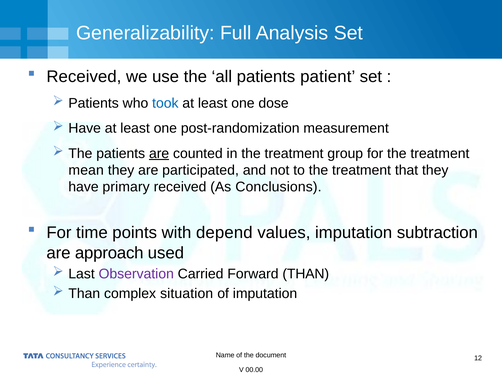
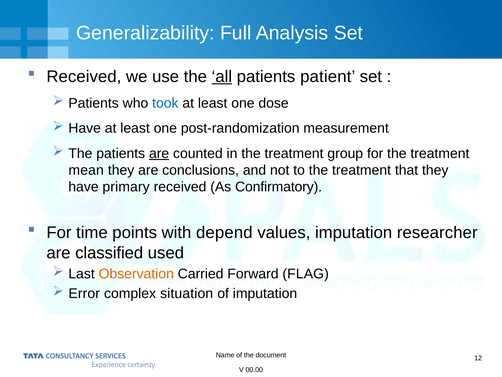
all underline: none -> present
participated: participated -> conclusions
Conclusions: Conclusions -> Confirmatory
subtraction: subtraction -> researcher
approach: approach -> classified
Observation colour: purple -> orange
Forward THAN: THAN -> FLAG
Than at (84, 293): Than -> Error
